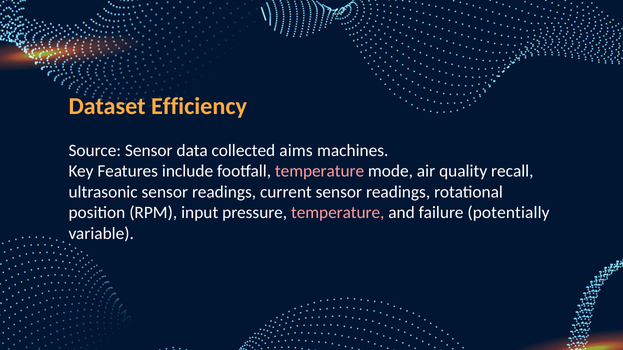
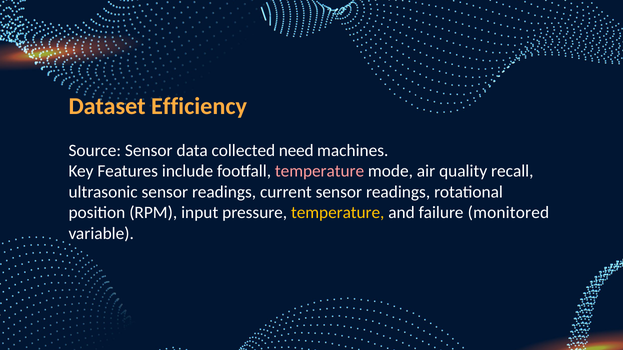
aims: aims -> need
temperature at (338, 213) colour: pink -> yellow
potentially: potentially -> monitored
